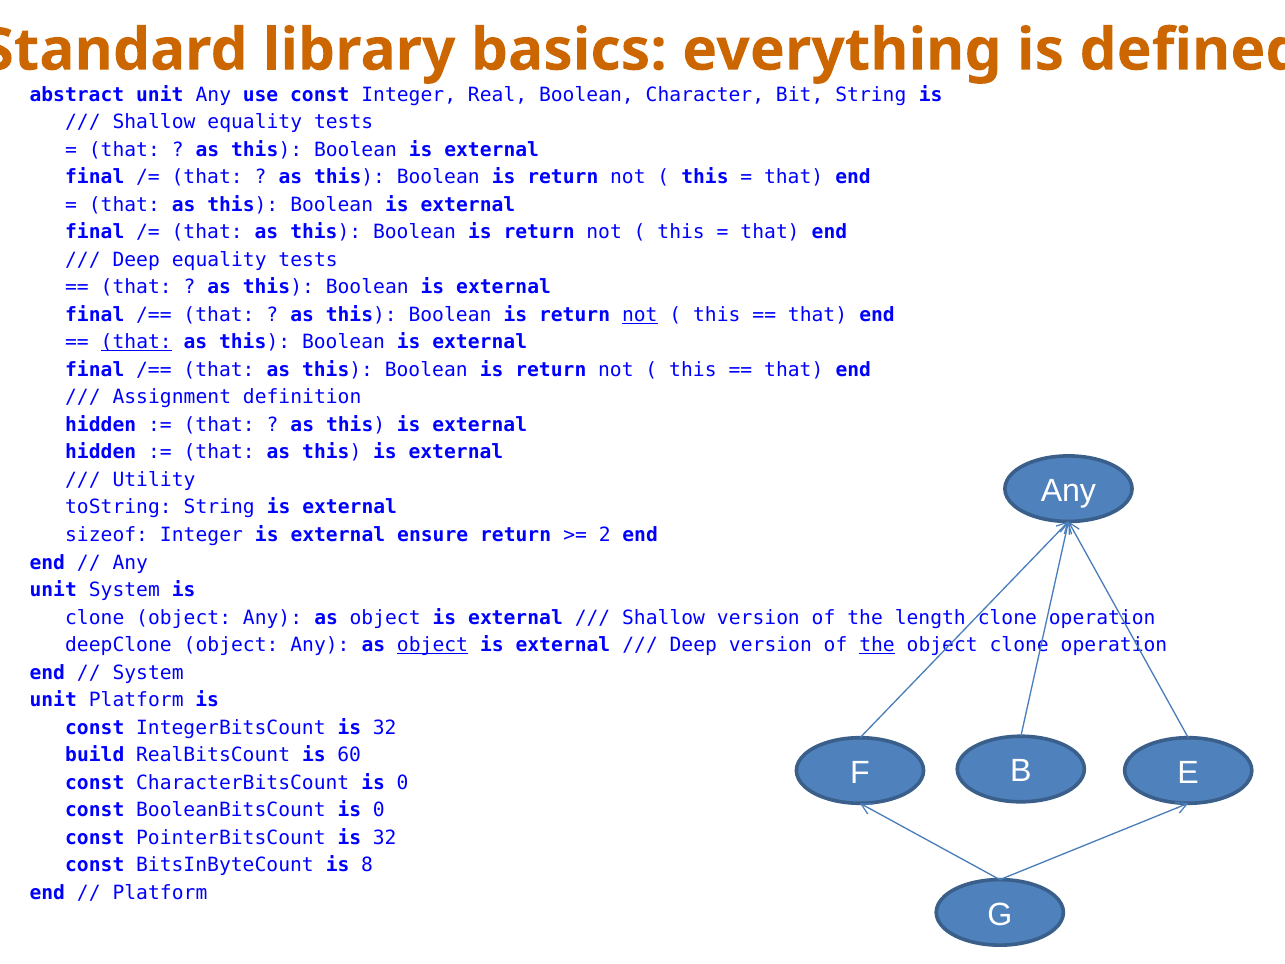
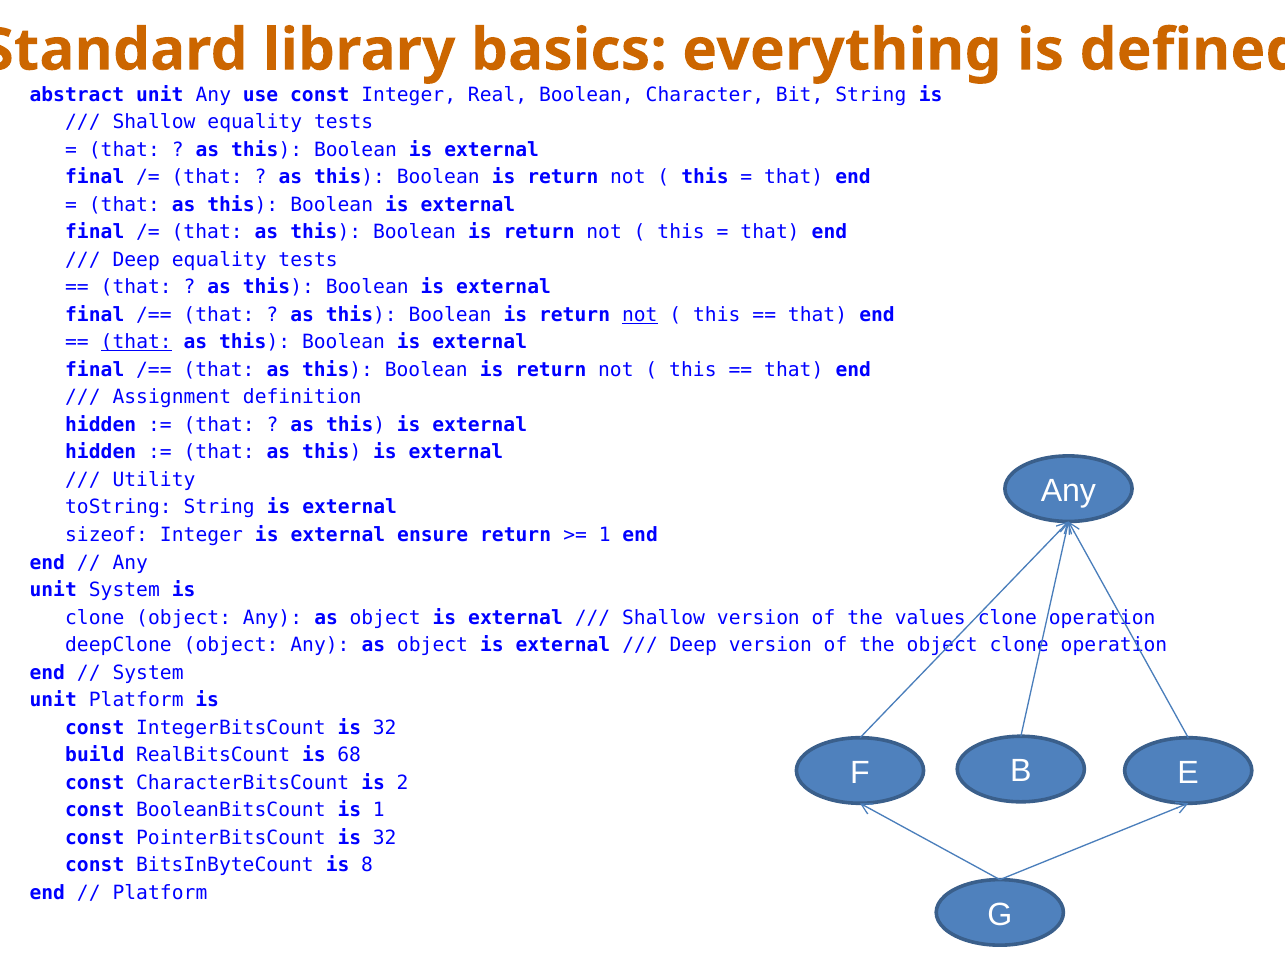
2 at (605, 535): 2 -> 1
length: length -> values
object at (432, 645) underline: present -> none
the at (877, 645) underline: present -> none
60: 60 -> 68
CharacterBitsCount is 0: 0 -> 2
BooleanBitsCount is 0: 0 -> 1
